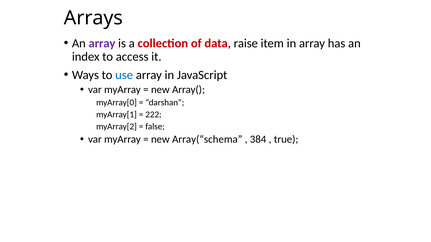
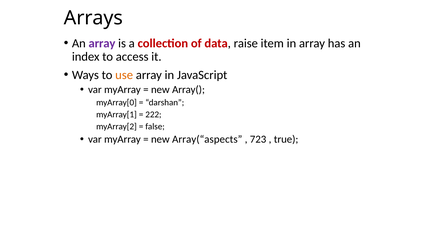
use colour: blue -> orange
Array(“schema: Array(“schema -> Array(“aspects
384: 384 -> 723
